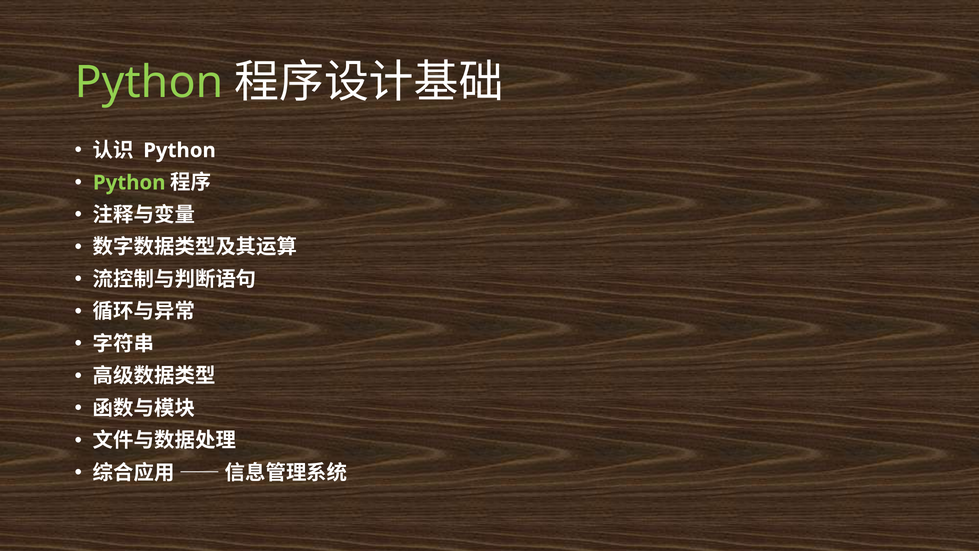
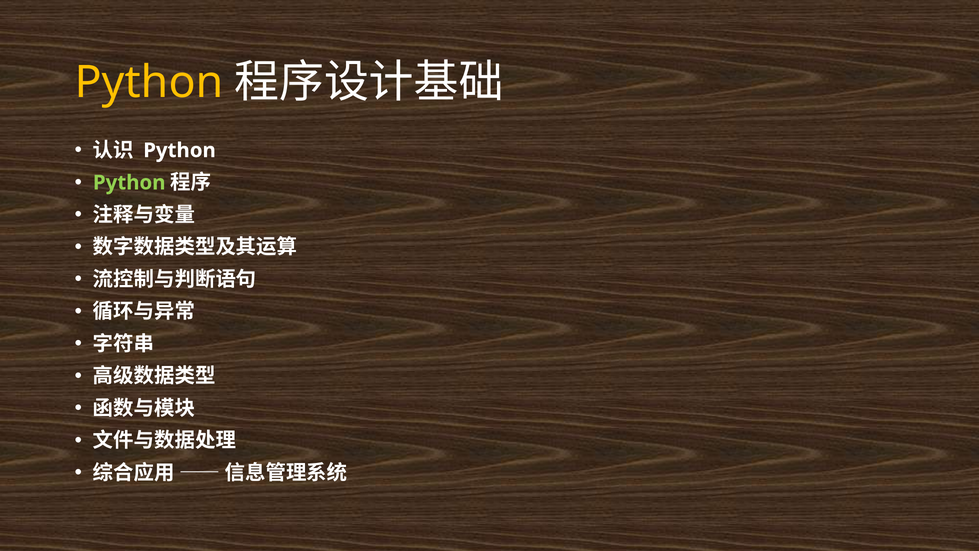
Python at (149, 82) colour: light green -> yellow
